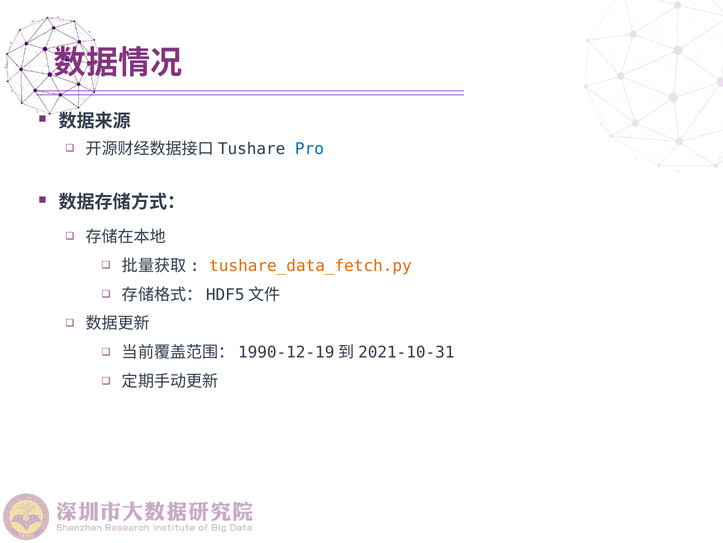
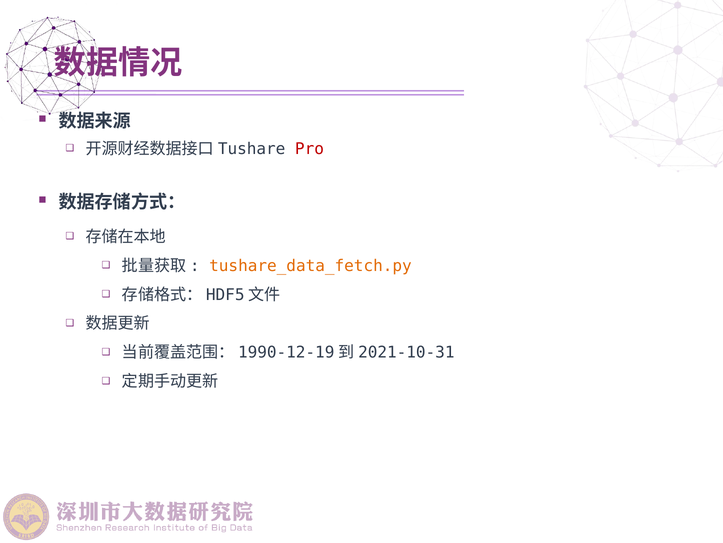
Pro colour: blue -> red
